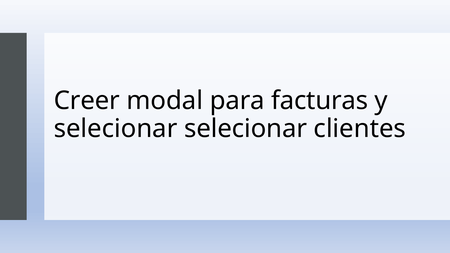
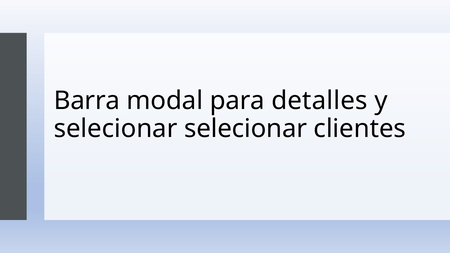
Creer: Creer -> Barra
facturas: facturas -> detalles
